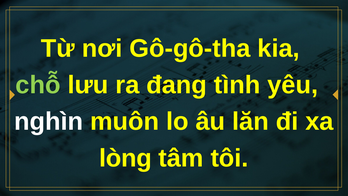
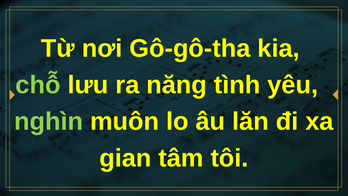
đang: đang -> năng
nghìn colour: white -> light green
lòng: lòng -> gian
